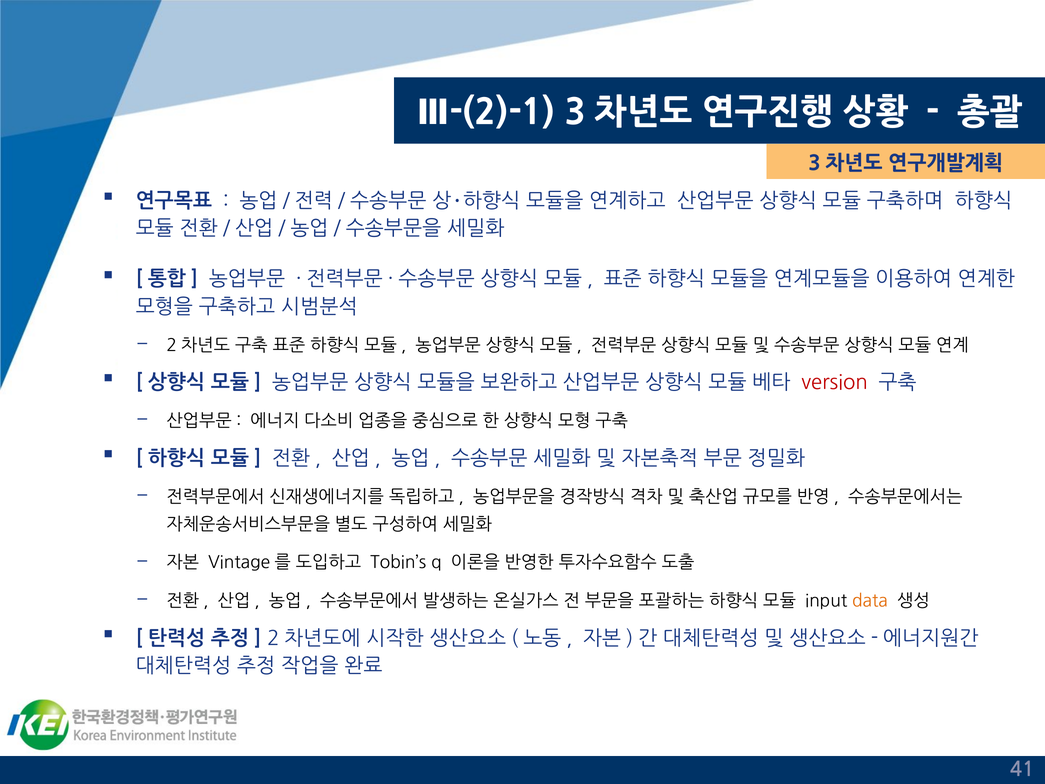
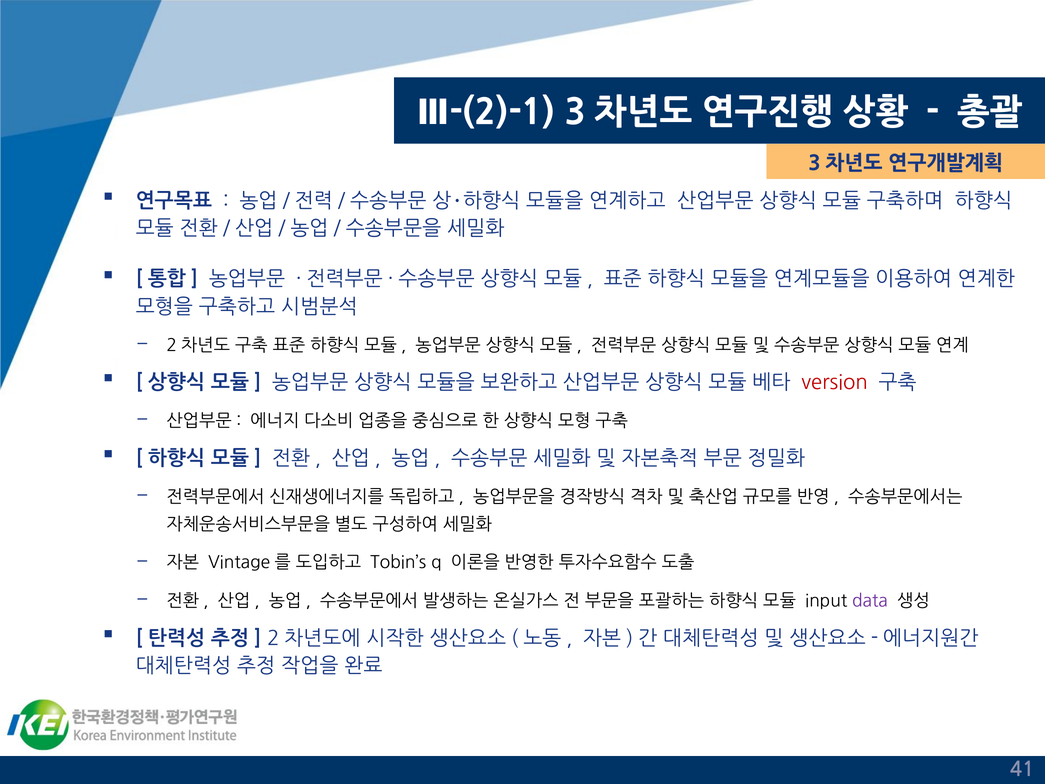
data colour: orange -> purple
